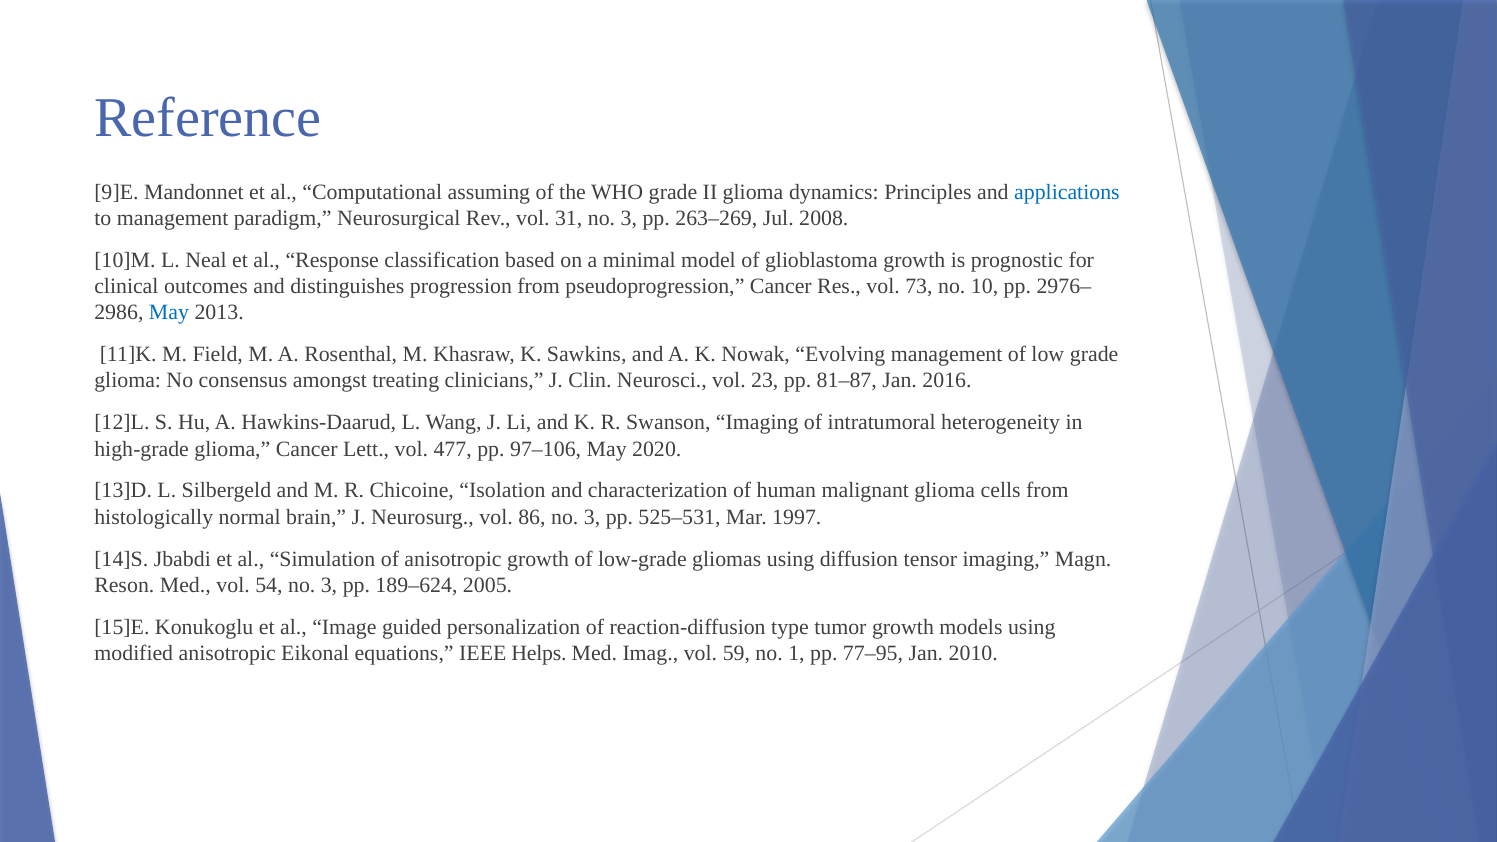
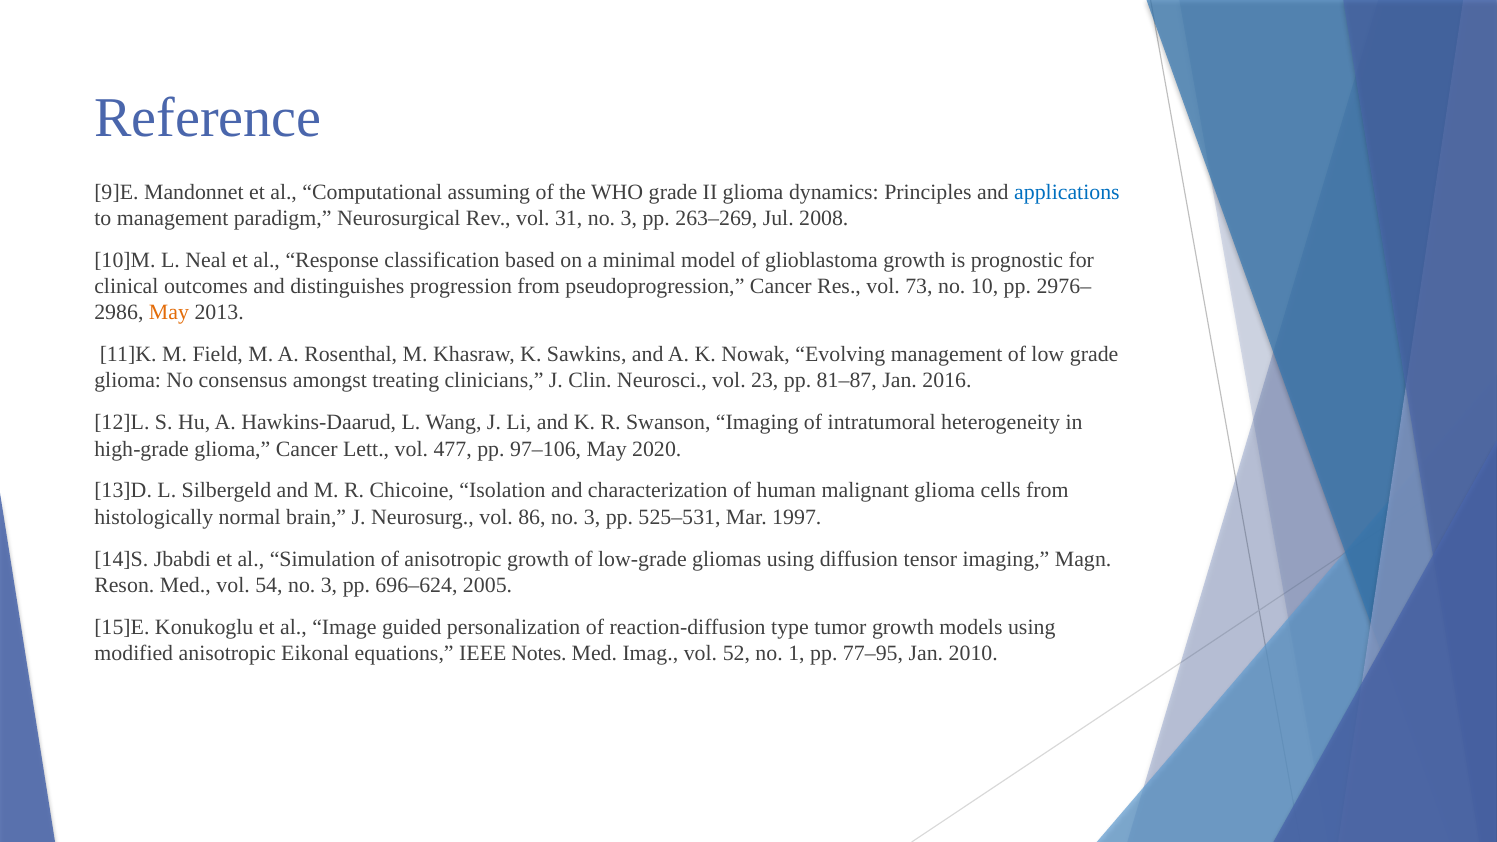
May at (169, 313) colour: blue -> orange
189–624: 189–624 -> 696–624
Helps: Helps -> Notes
59: 59 -> 52
